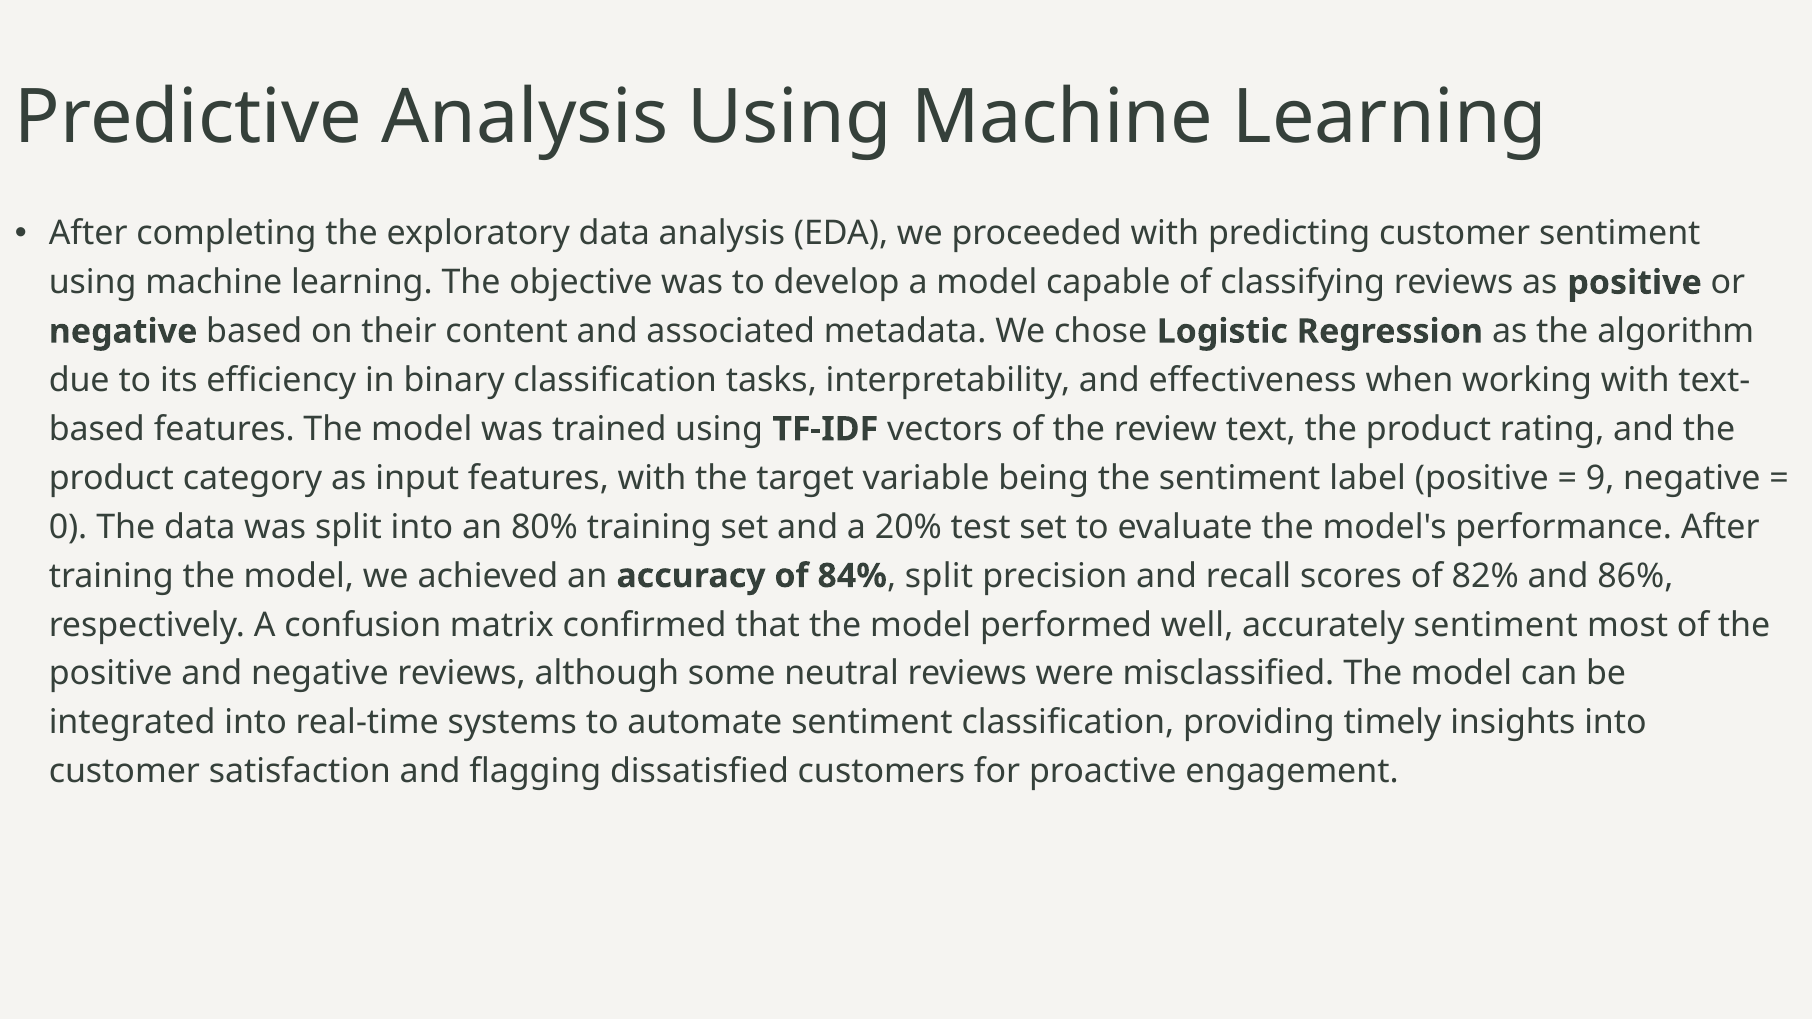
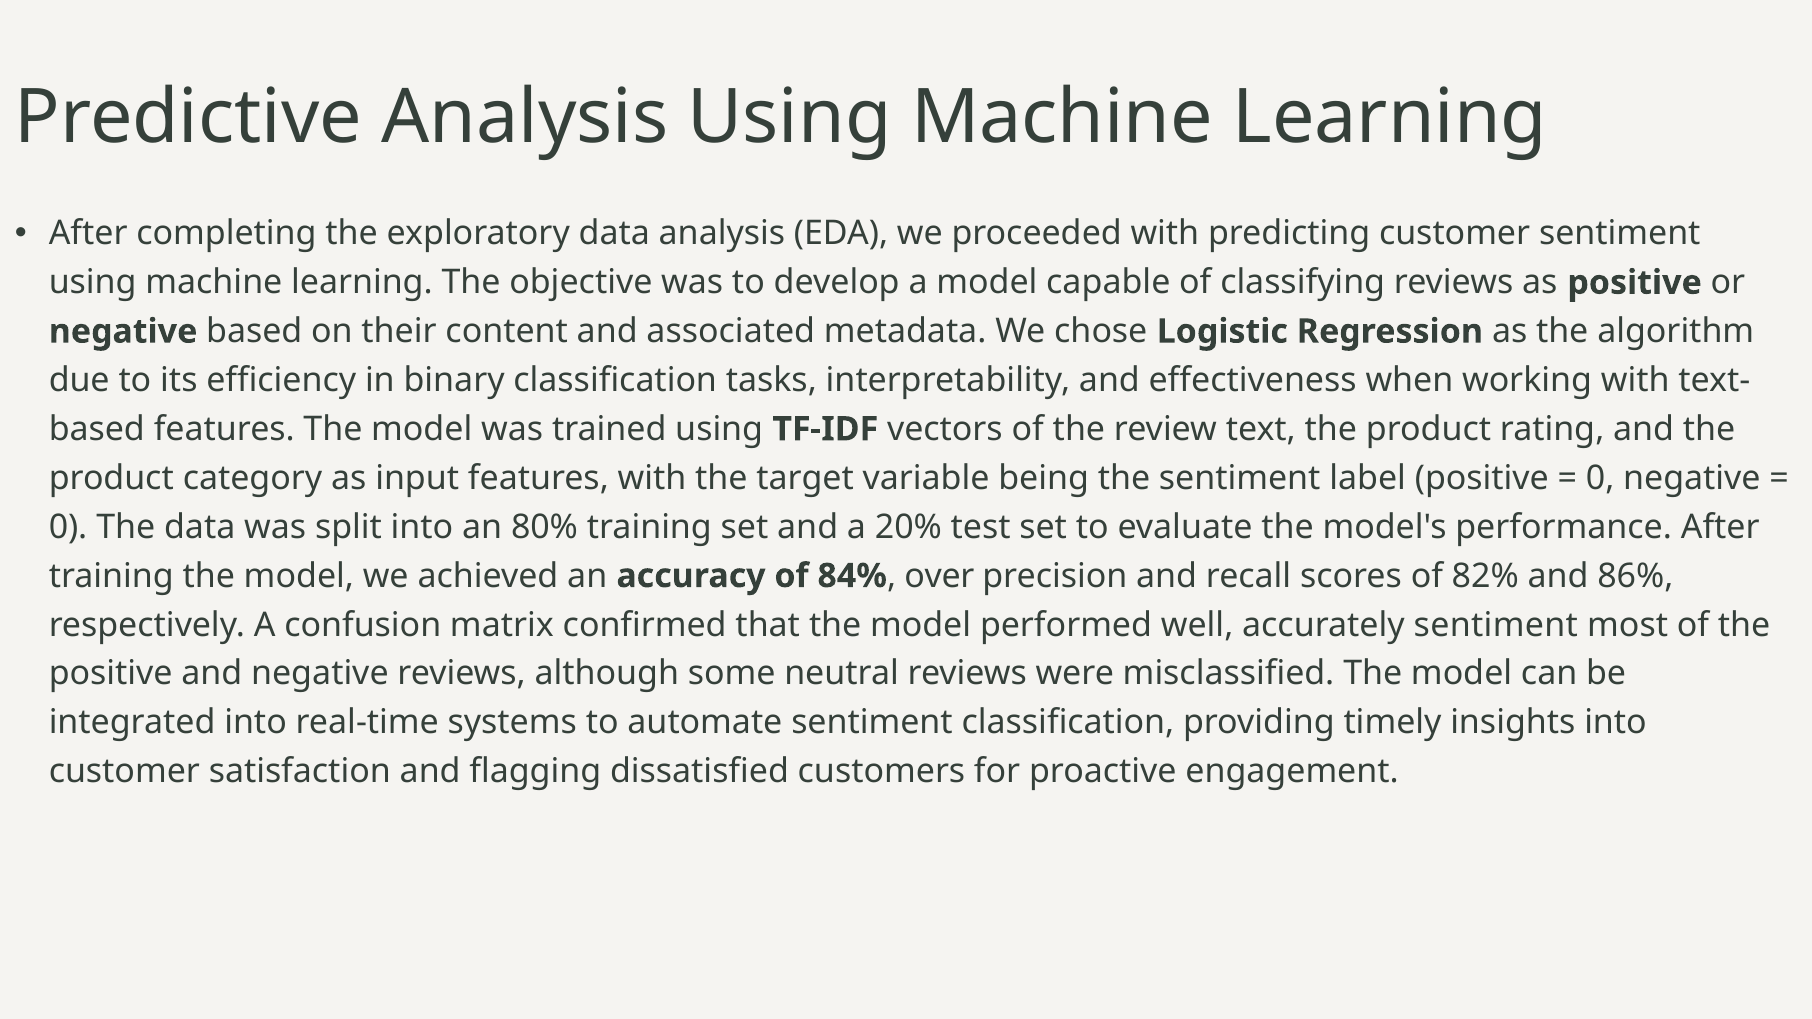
9 at (1600, 478): 9 -> 0
split at (939, 576): split -> over
